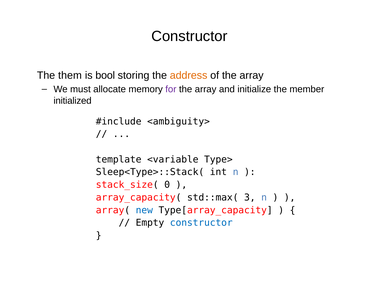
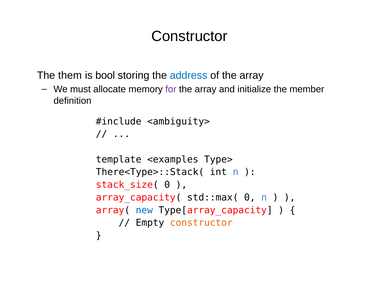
address colour: orange -> blue
initialized: initialized -> definition
<variable: <variable -> <examples
Sleep<Type>::Stack(: Sleep<Type>::Stack( -> There<Type>::Stack(
std::max( 3: 3 -> 0
constructor at (201, 222) colour: blue -> orange
